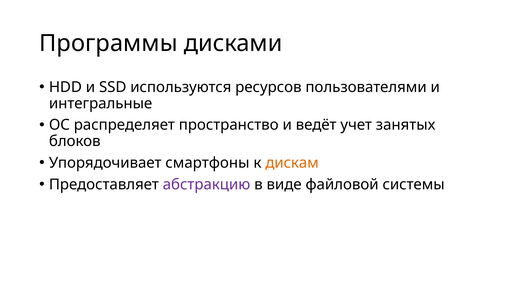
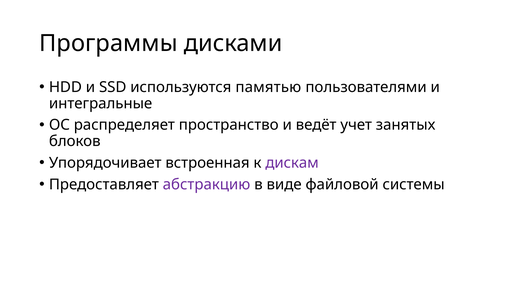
ресурсов: ресурсов -> памятью
смартфоны: смартфоны -> встроенная
дискам colour: orange -> purple
